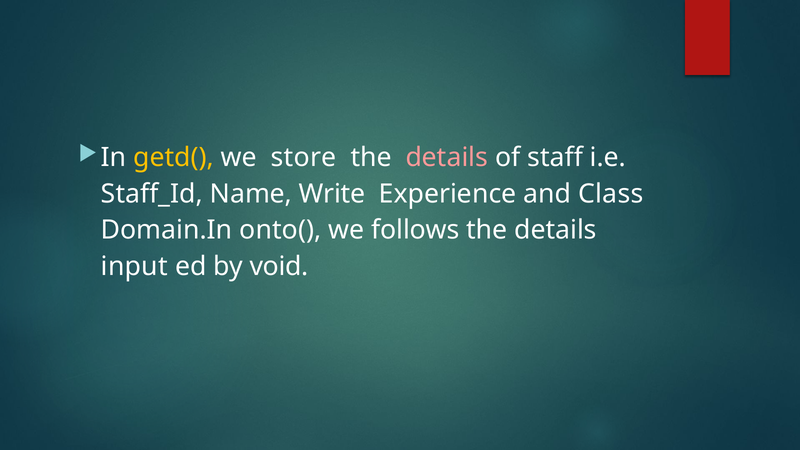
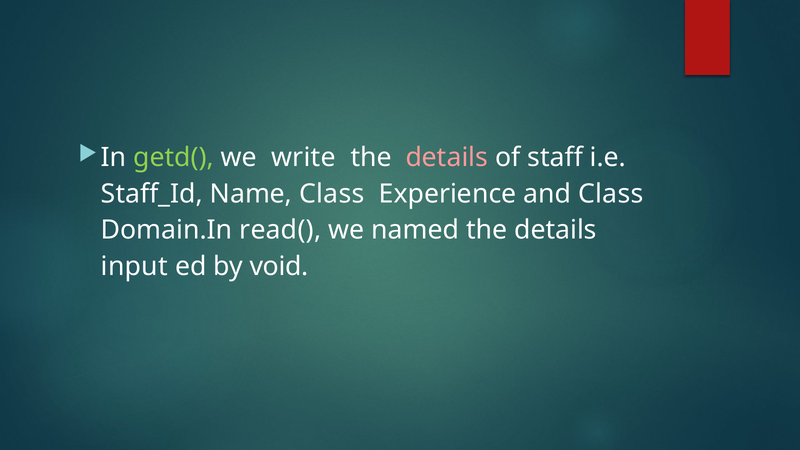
getd( colour: yellow -> light green
store: store -> write
Name Write: Write -> Class
onto(: onto( -> read(
follows: follows -> named
